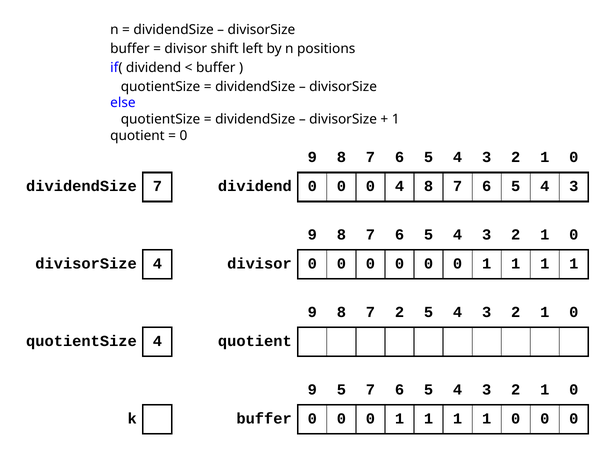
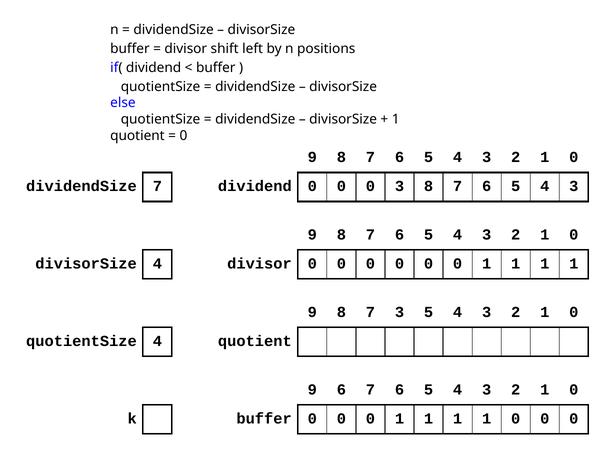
0 4: 4 -> 3
7 2: 2 -> 3
9 5: 5 -> 6
